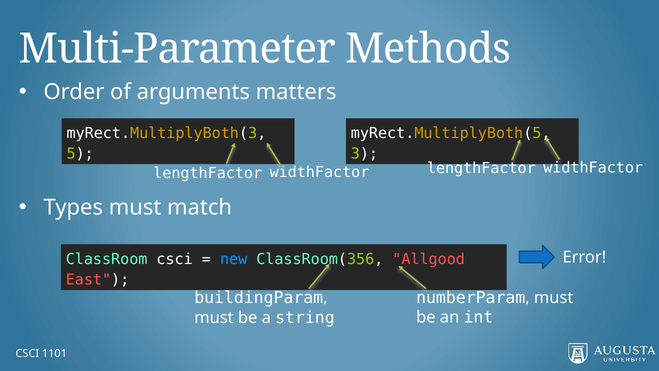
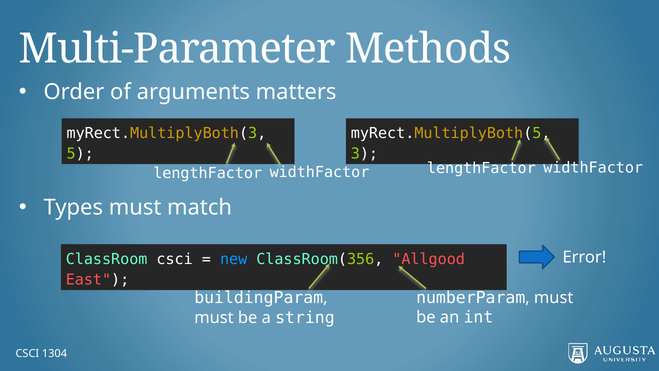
1101: 1101 -> 1304
